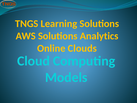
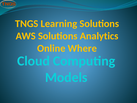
Clouds: Clouds -> Where
